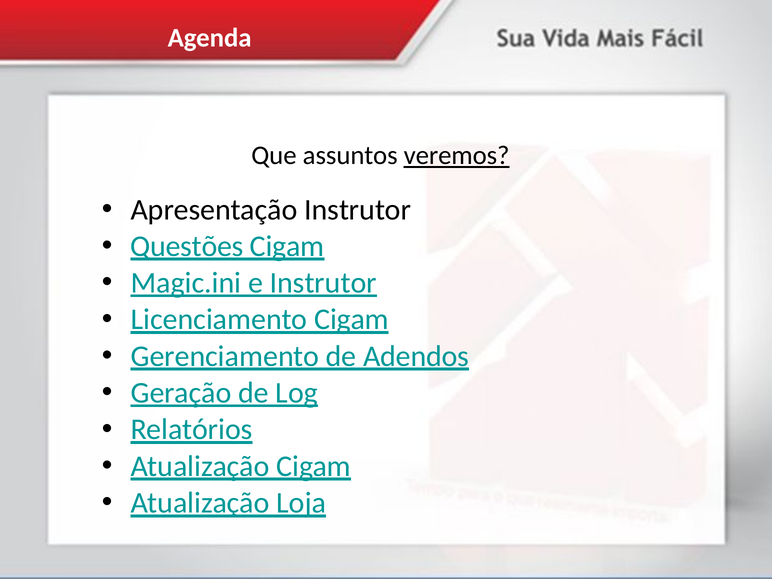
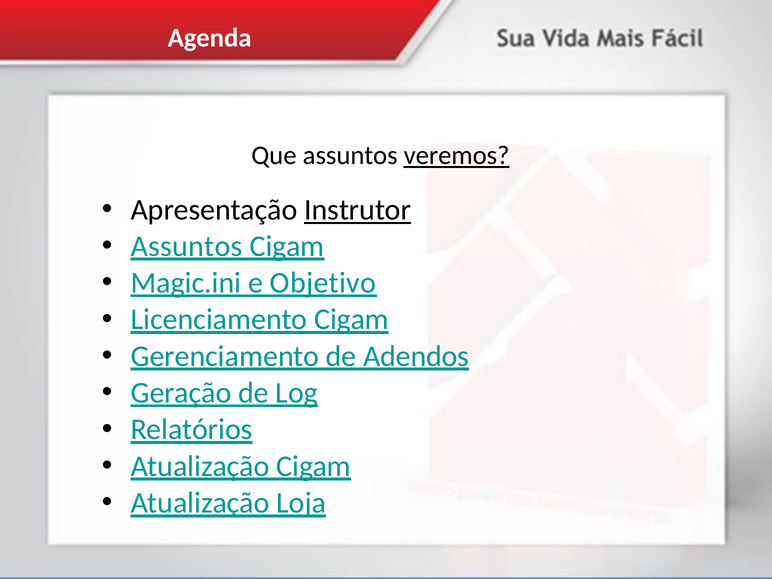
Instrutor at (358, 210) underline: none -> present
Questões at (187, 246): Questões -> Assuntos
e Instrutor: Instrutor -> Objetivo
